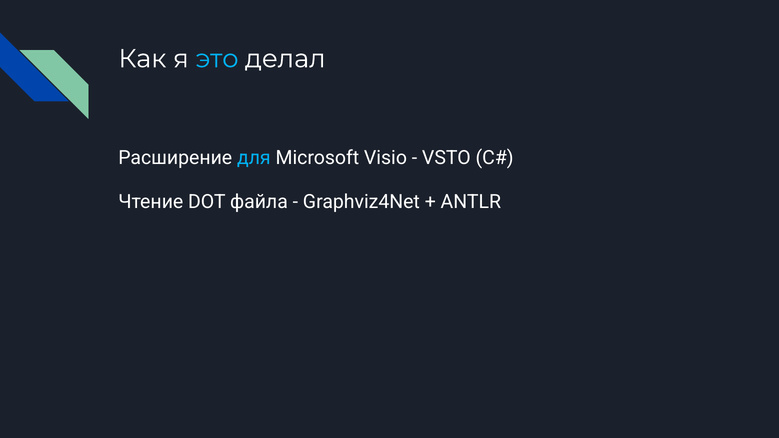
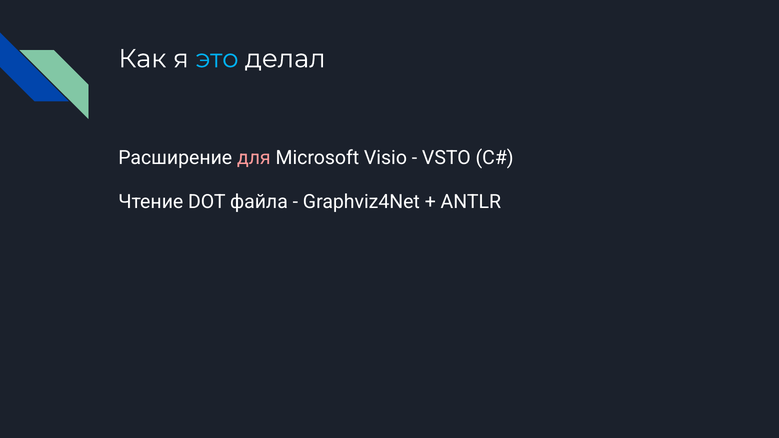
для colour: light blue -> pink
